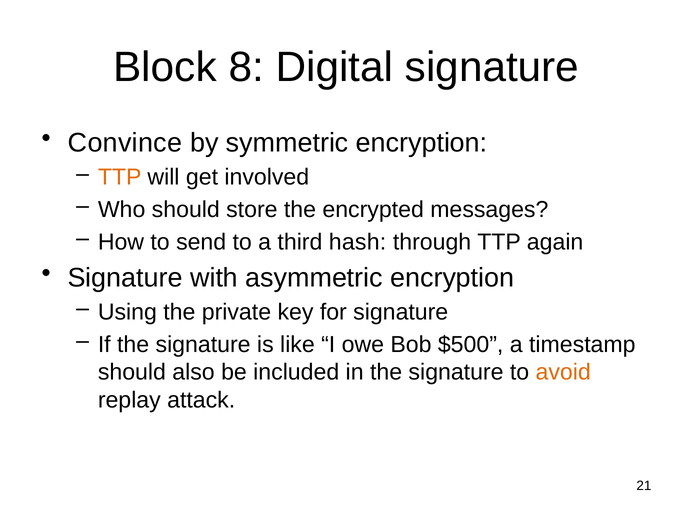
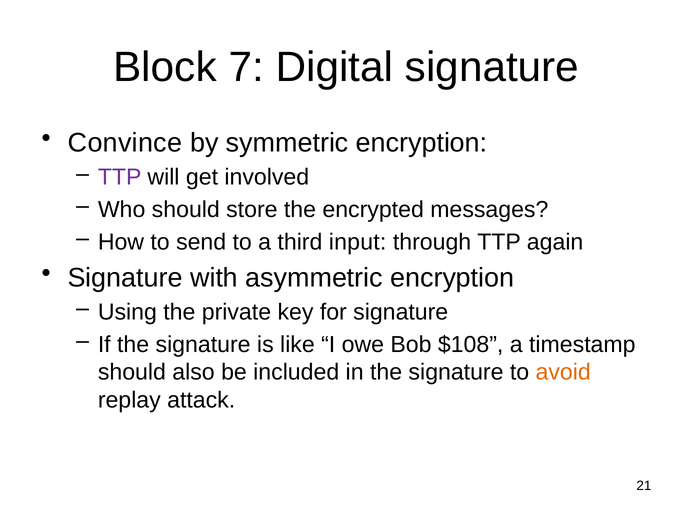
8: 8 -> 7
TTP at (120, 177) colour: orange -> purple
hash: hash -> input
$500: $500 -> $108
